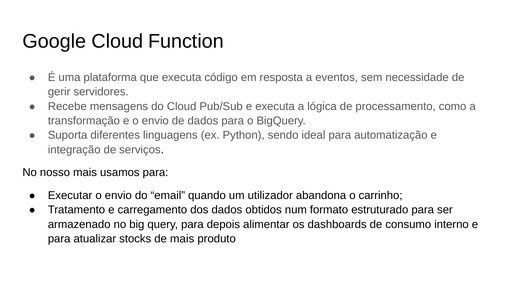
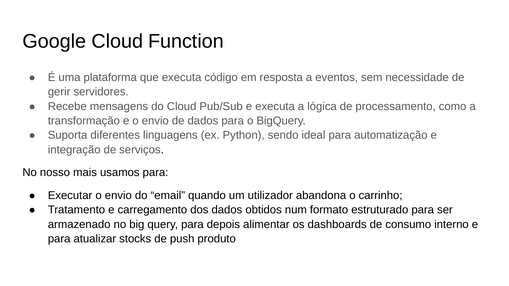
de mais: mais -> push
